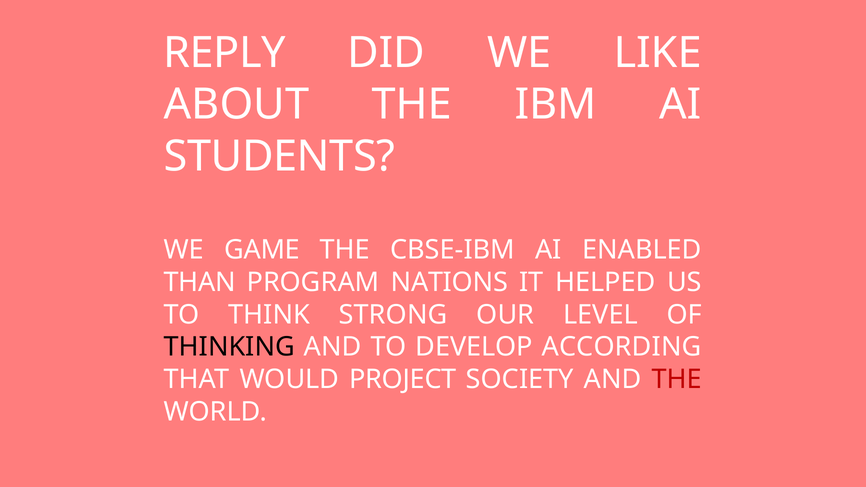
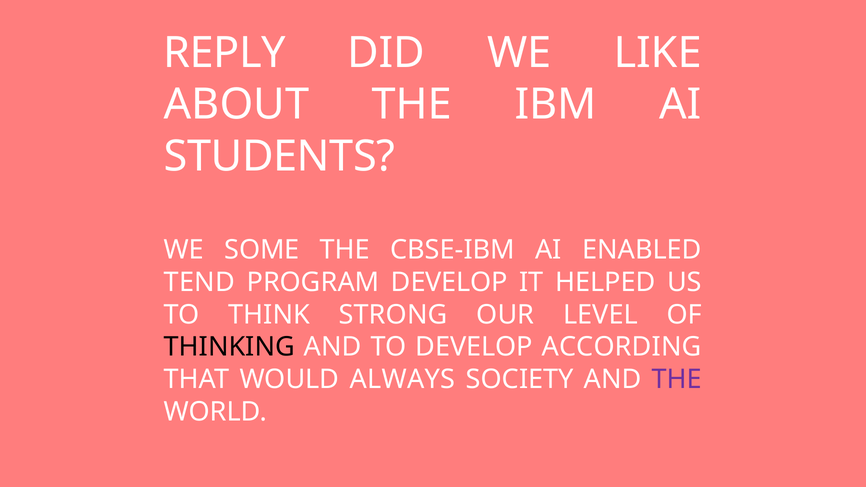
GAME: GAME -> SOME
THAN: THAN -> TEND
PROGRAM NATIONS: NATIONS -> DEVELOP
PROJECT: PROJECT -> ALWAYS
THE at (677, 380) colour: red -> purple
